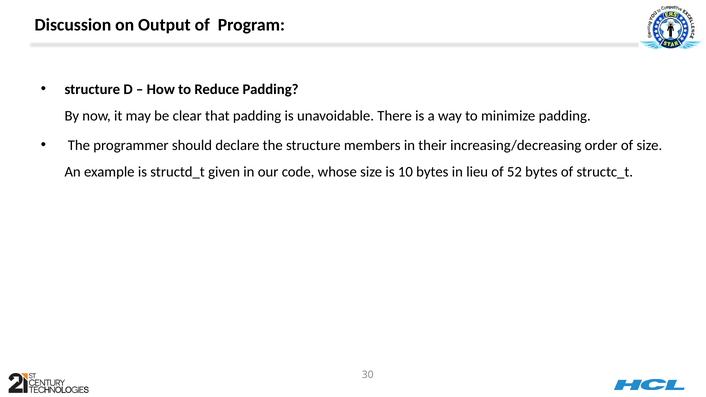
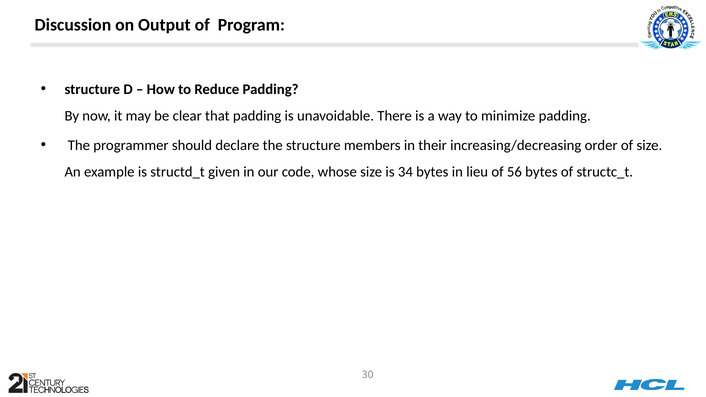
10: 10 -> 34
52: 52 -> 56
